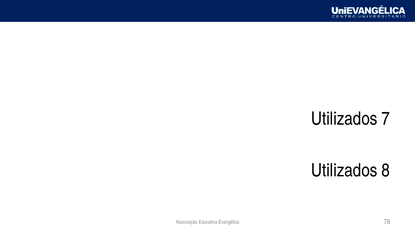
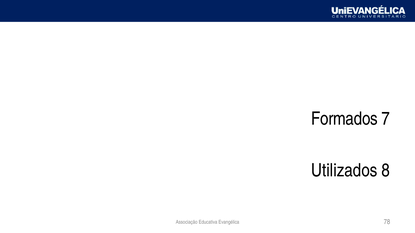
Utilizados at (344, 119): Utilizados -> Formados
